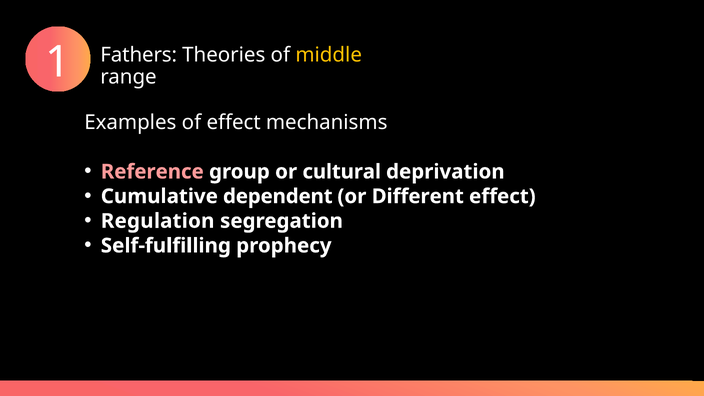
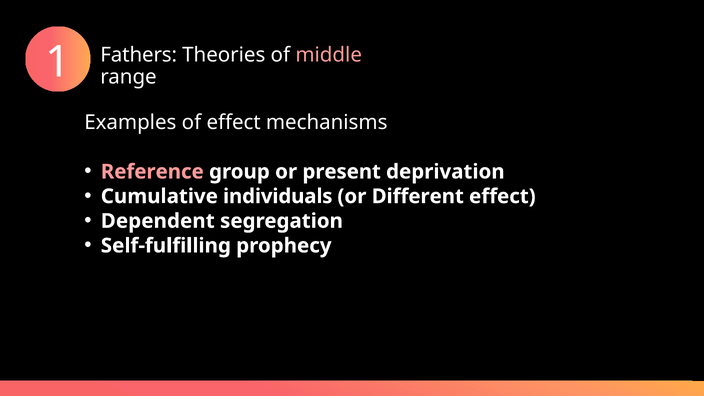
middle colour: yellow -> pink
cultural: cultural -> present
dependent: dependent -> individuals
Regulation: Regulation -> Dependent
